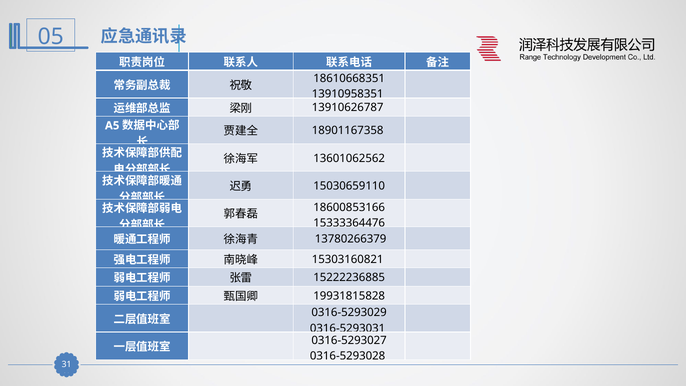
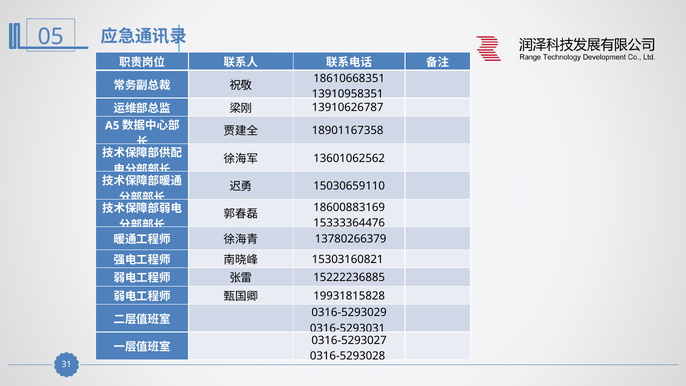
18600853166: 18600853166 -> 18600883169
